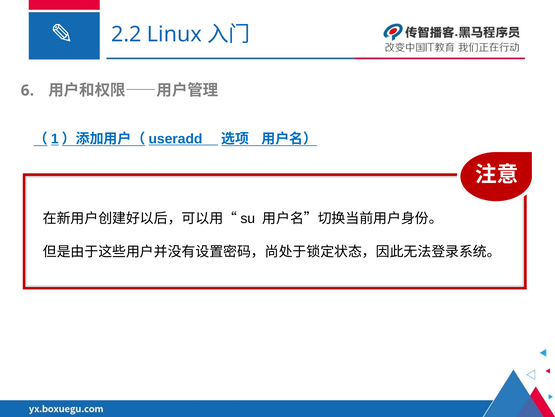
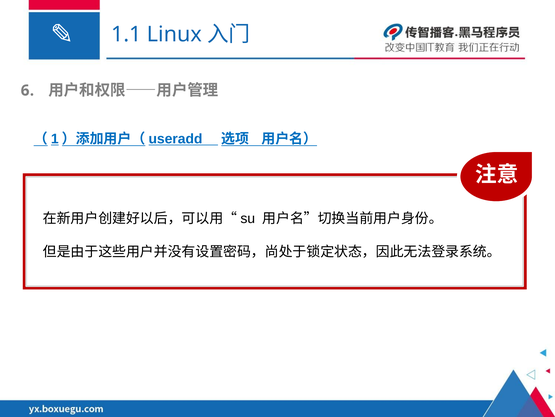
2.2: 2.2 -> 1.1
